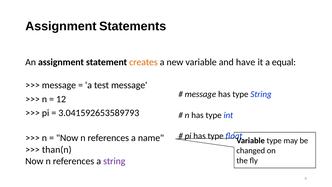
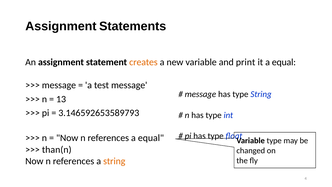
have: have -> print
12: 12 -> 13
3.041592653589793: 3.041592653589793 -> 3.146592653589793
references a name: name -> equal
string at (114, 161) colour: purple -> orange
